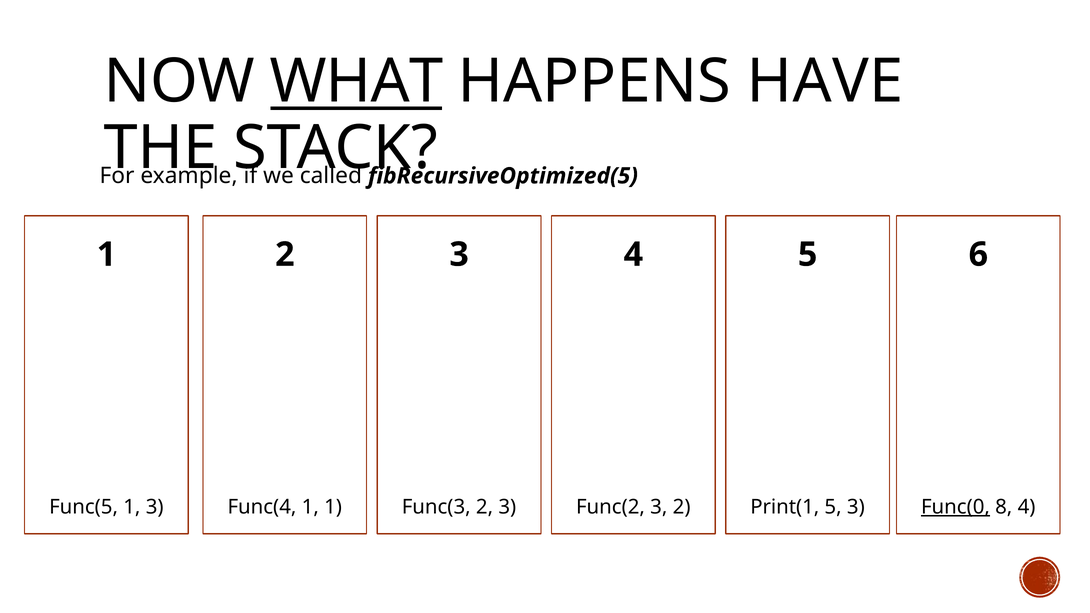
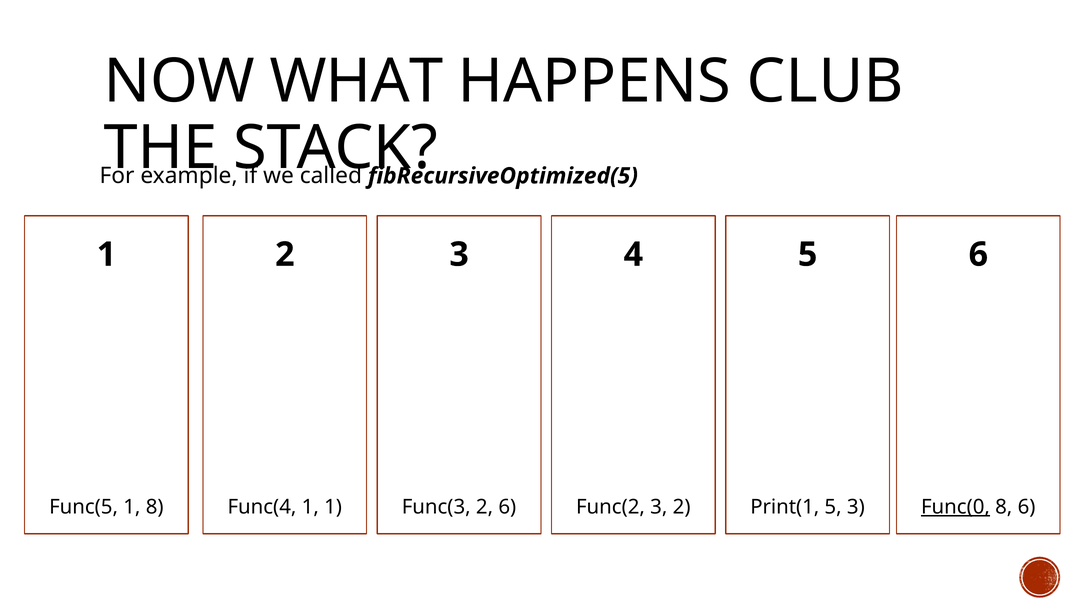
WHAT underline: present -> none
HAVE: HAVE -> CLUB
Func(5 1 3: 3 -> 8
2 3: 3 -> 6
8 4: 4 -> 6
